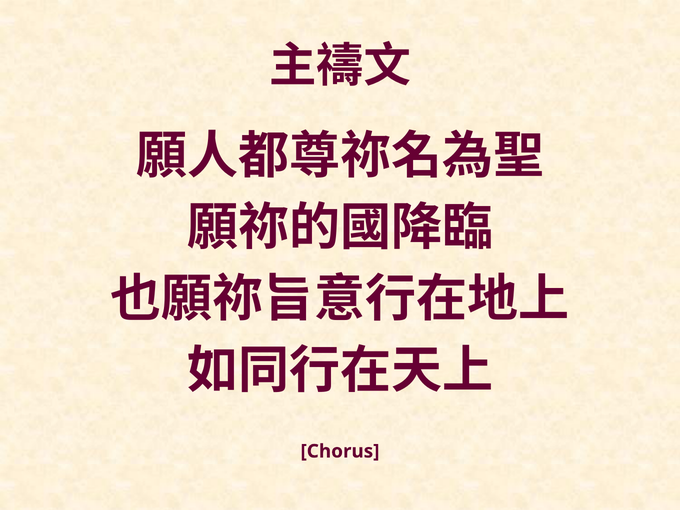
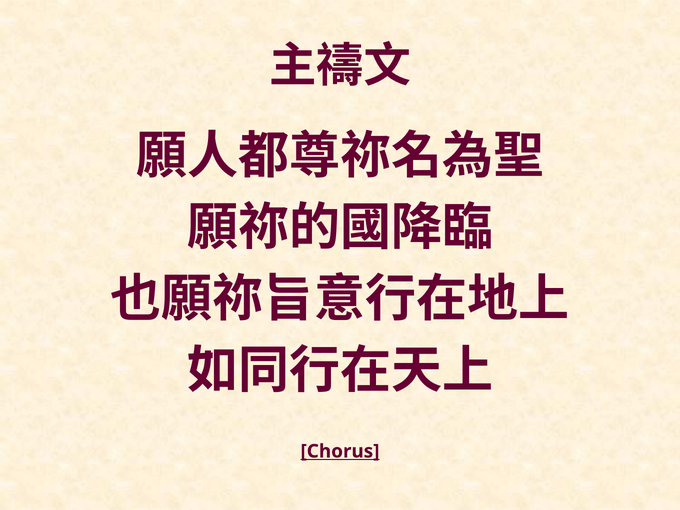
Chorus underline: none -> present
